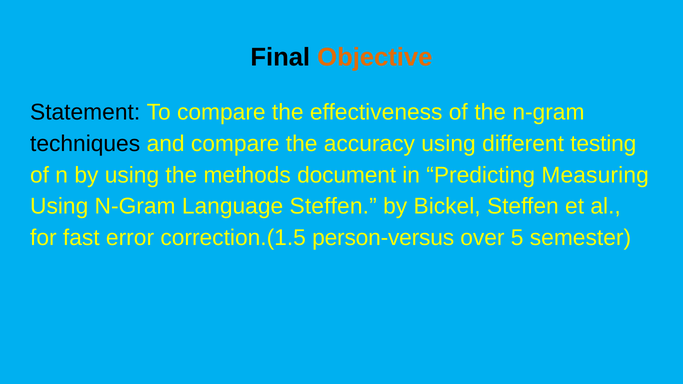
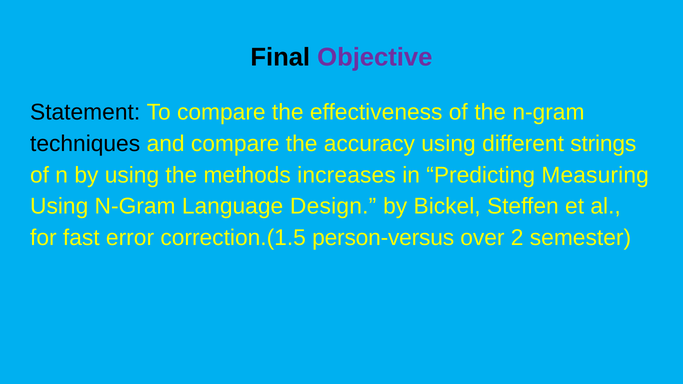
Objective colour: orange -> purple
testing: testing -> strings
document: document -> increases
Language Steffen: Steffen -> Design
5: 5 -> 2
